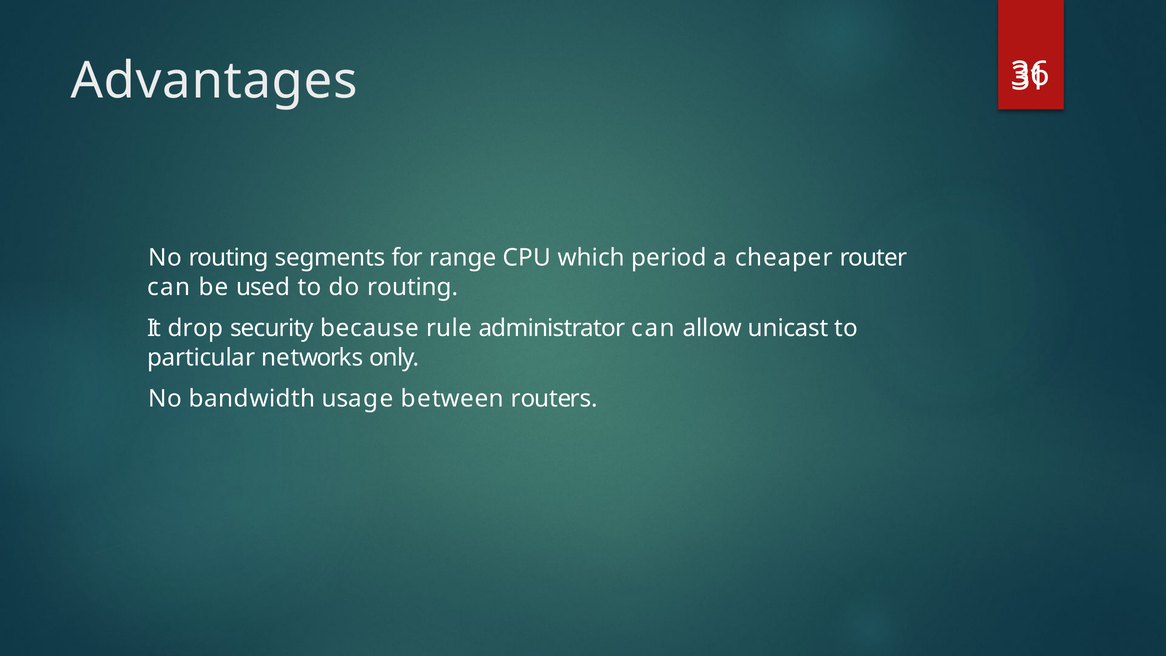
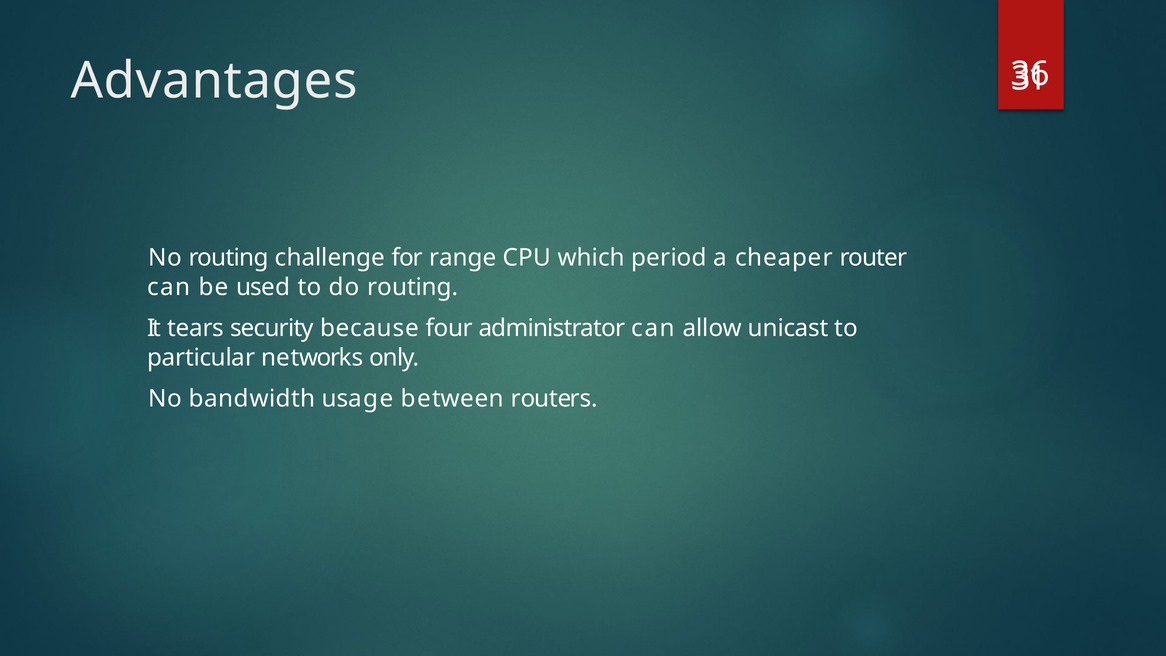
segments: segments -> challenge
drop: drop -> tears
rule: rule -> four
